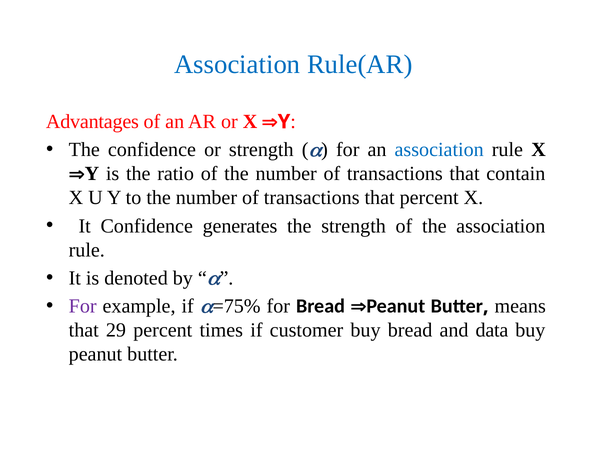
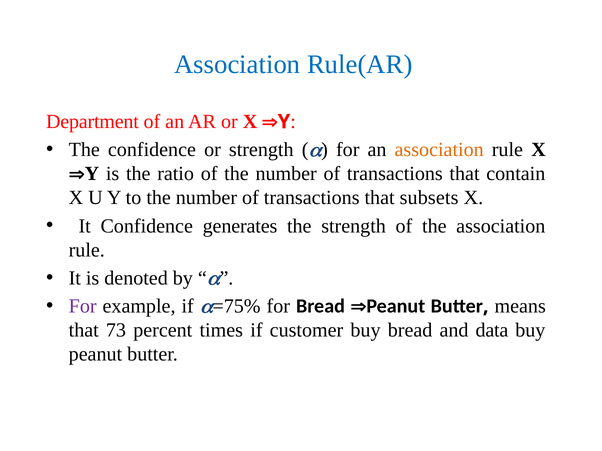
Advantages: Advantages -> Department
association at (439, 150) colour: blue -> orange
that percent: percent -> subsets
29: 29 -> 73
